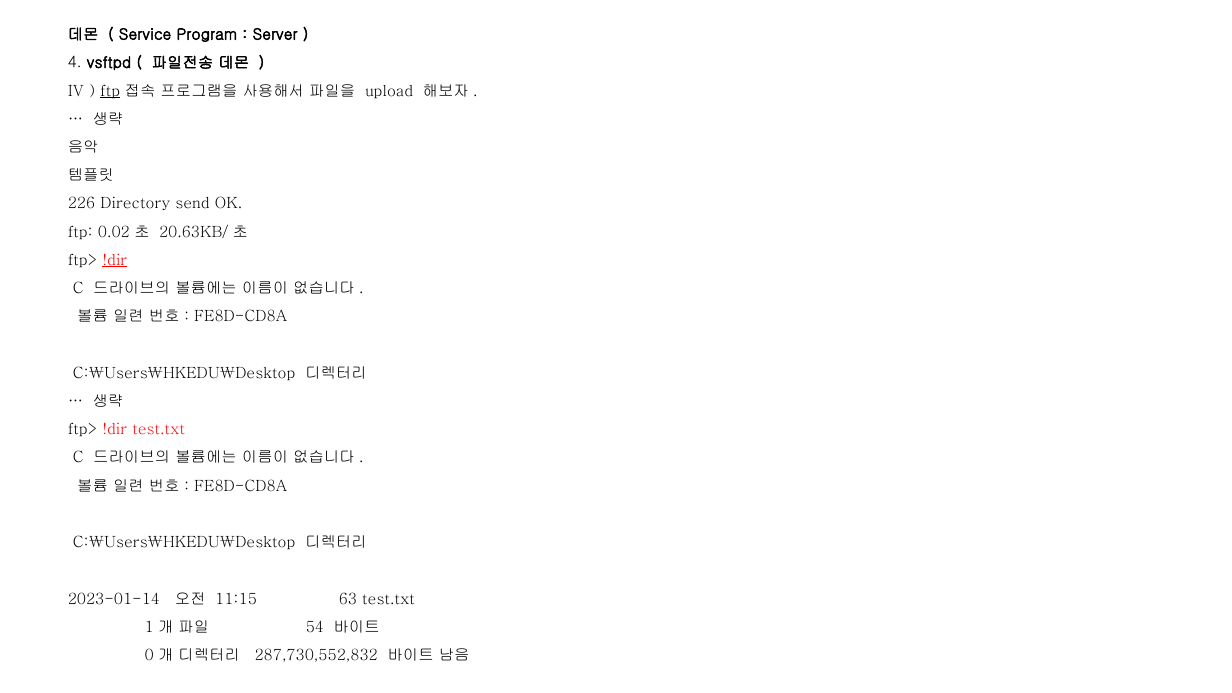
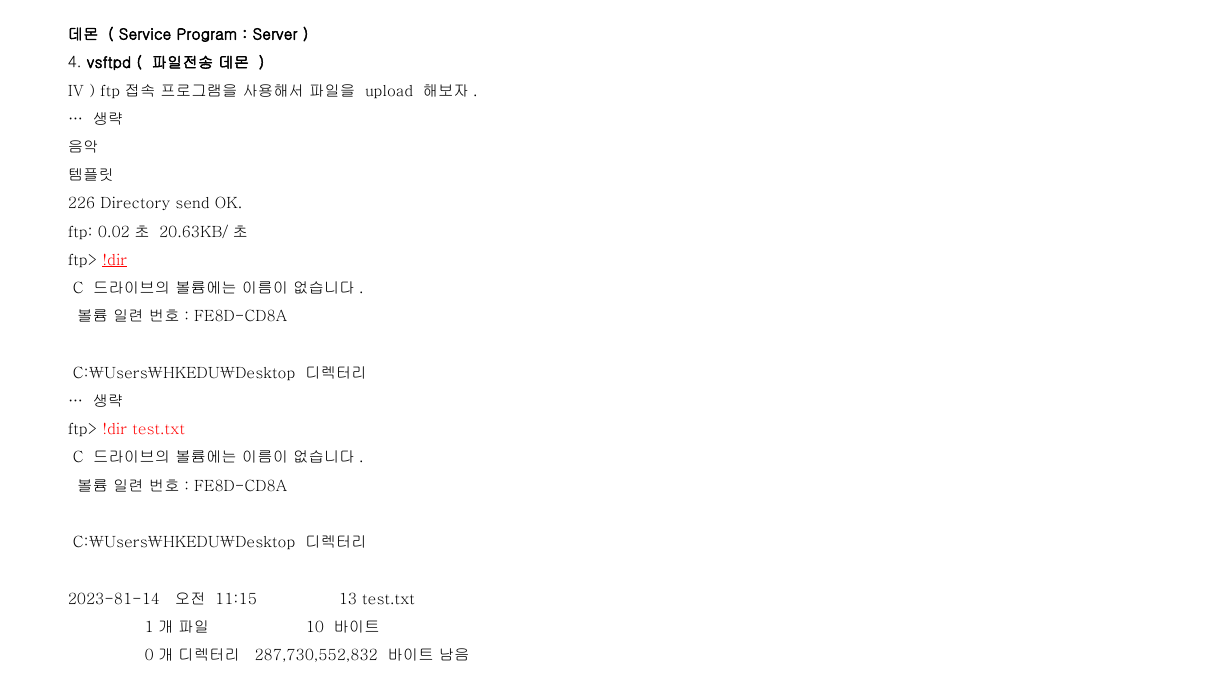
ftp at (110, 91) underline: present -> none
2023-01-14: 2023-01-14 -> 2023-81-14
63: 63 -> 13
54: 54 -> 10
